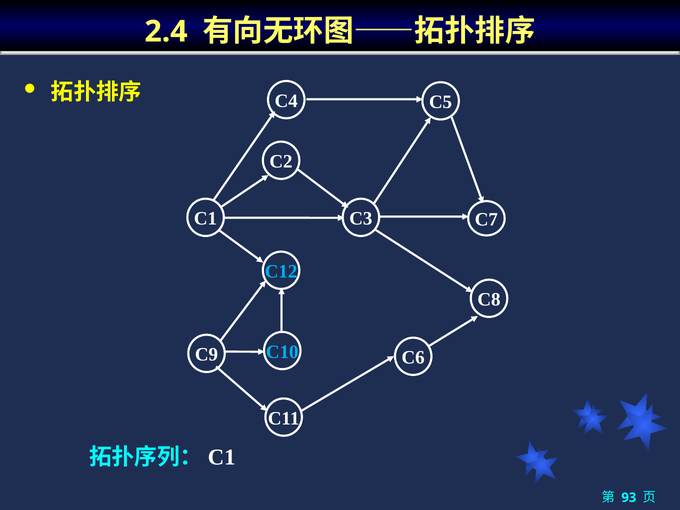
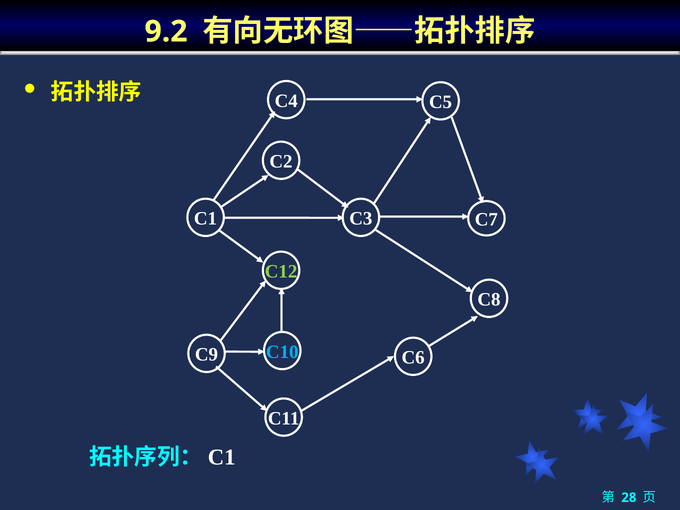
2.4: 2.4 -> 9.2
C12 colour: light blue -> light green
93: 93 -> 28
